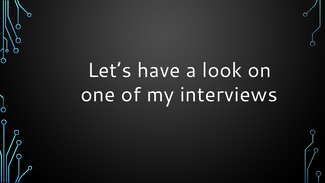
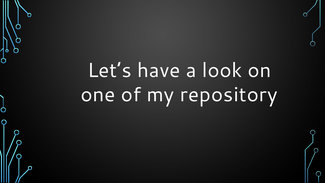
interviews: interviews -> repository
